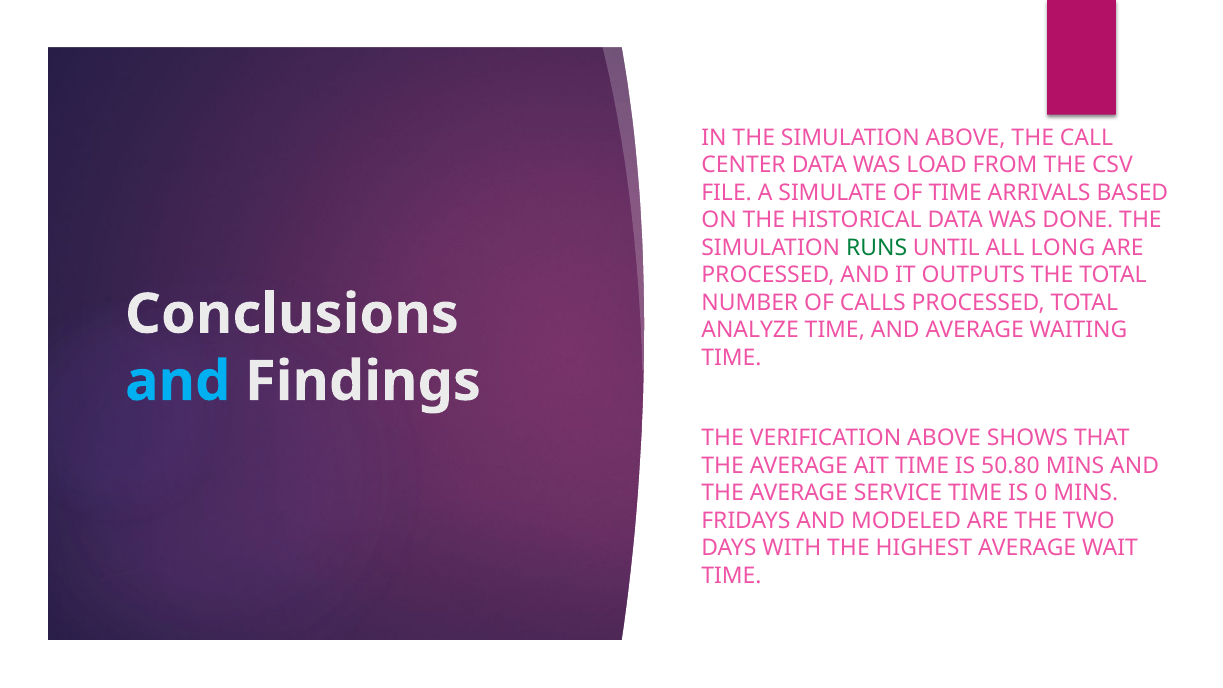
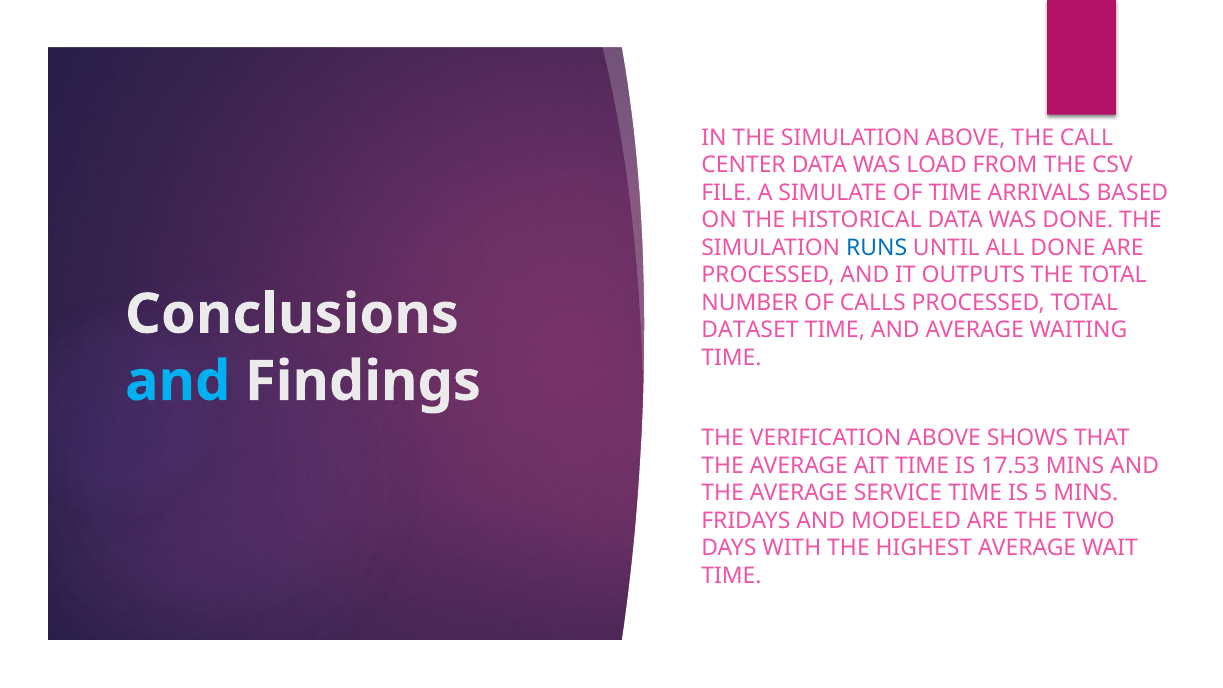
RUNS colour: green -> blue
ALL LONG: LONG -> DONE
ANALYZE: ANALYZE -> DATASET
50.80: 50.80 -> 17.53
0: 0 -> 5
